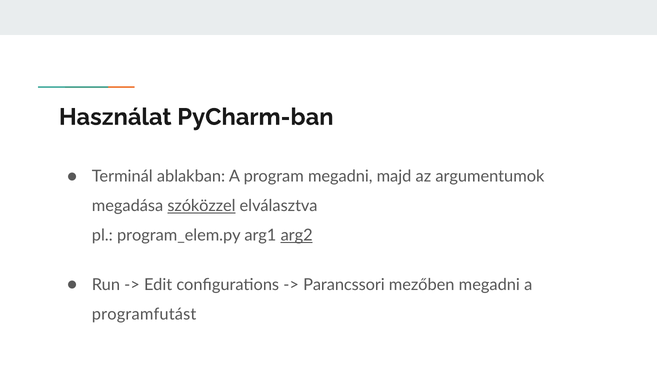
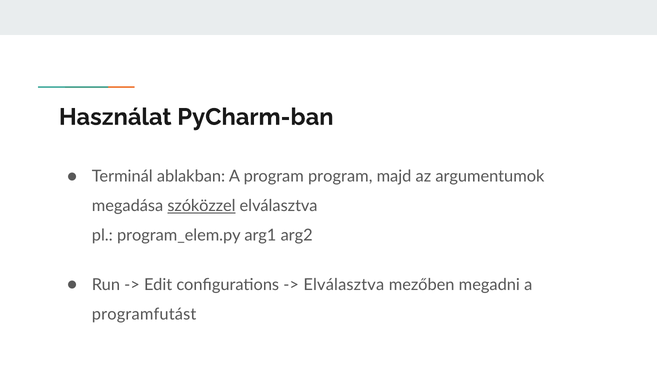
program megadni: megadni -> program
arg2 underline: present -> none
Parancssori at (344, 285): Parancssori -> Elválasztva
